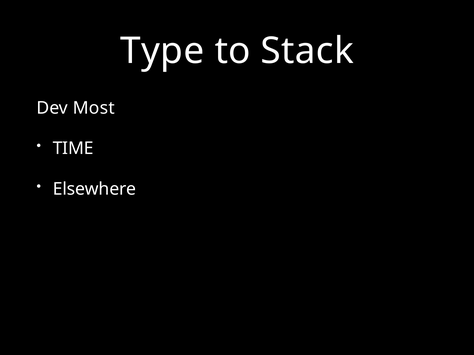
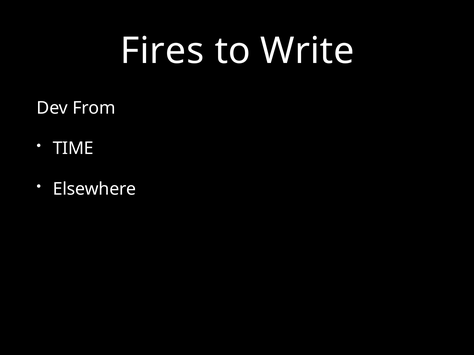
Type: Type -> Fires
Stack: Stack -> Write
Most: Most -> From
